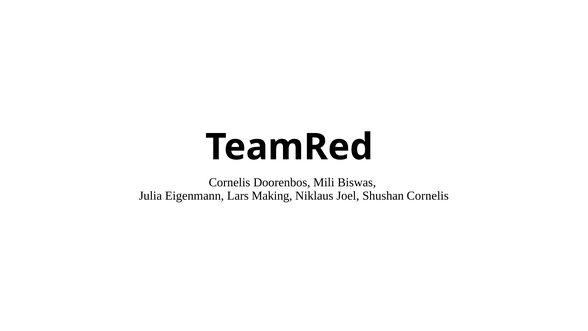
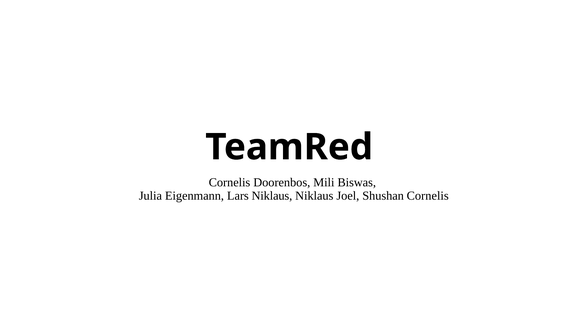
Lars Making: Making -> Niklaus
